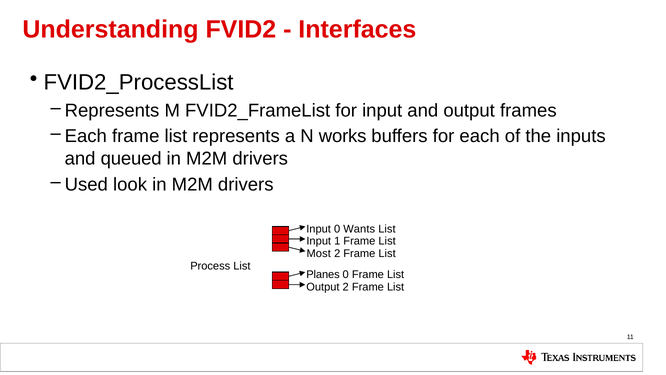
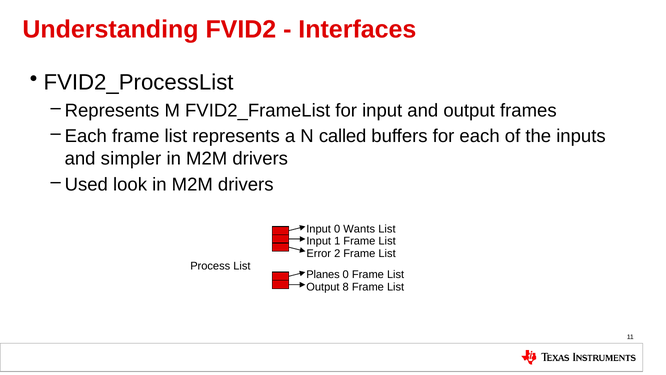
works: works -> called
queued: queued -> simpler
Most: Most -> Error
Output 2: 2 -> 8
